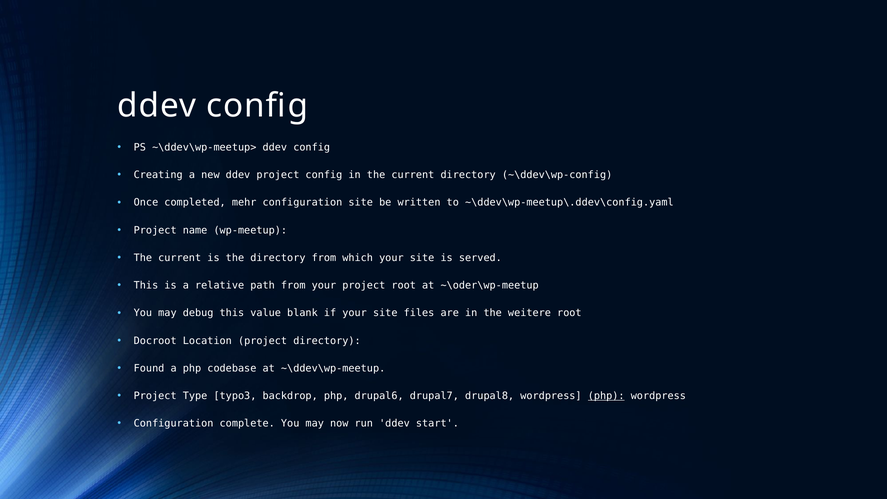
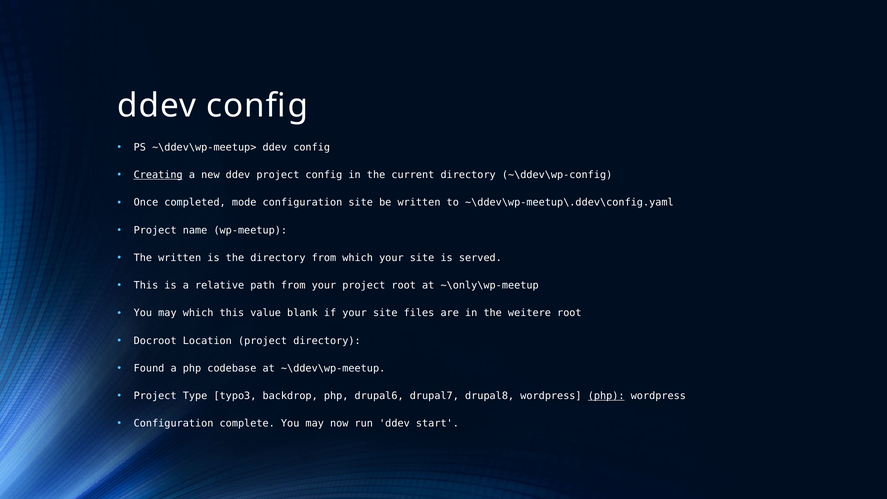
Creating underline: none -> present
mehr: mehr -> mode
current at (180, 258): current -> written
~\oder\wp-meetup: ~\oder\wp-meetup -> ~\only\wp-meetup
may debug: debug -> which
